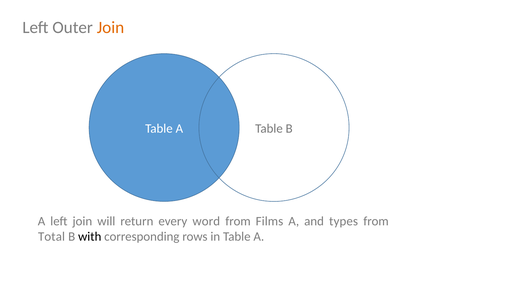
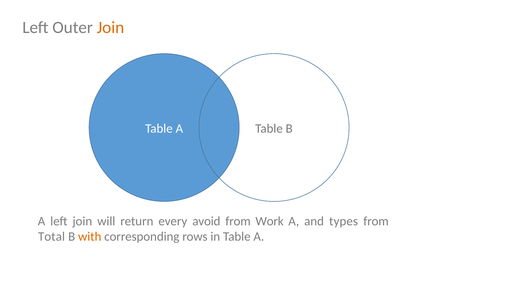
word: word -> avoid
Films: Films -> Work
with colour: black -> orange
